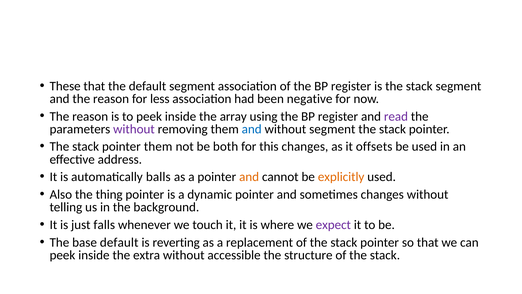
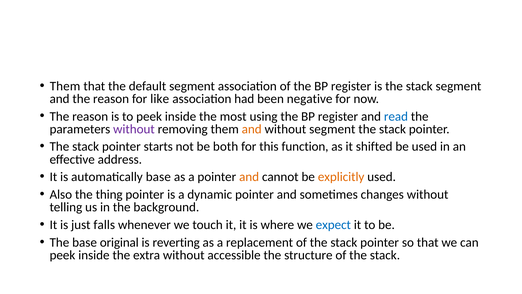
These at (65, 86): These -> Them
less: less -> like
array: array -> most
read colour: purple -> blue
and at (252, 129) colour: blue -> orange
pointer them: them -> starts
this changes: changes -> function
offsets: offsets -> shifted
automatically balls: balls -> base
expect colour: purple -> blue
base default: default -> original
